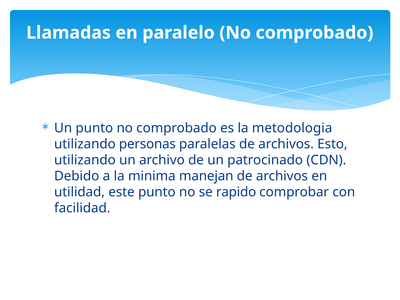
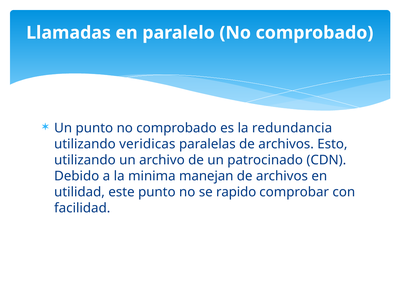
metodologia: metodologia -> redundancia
personas: personas -> veridicas
